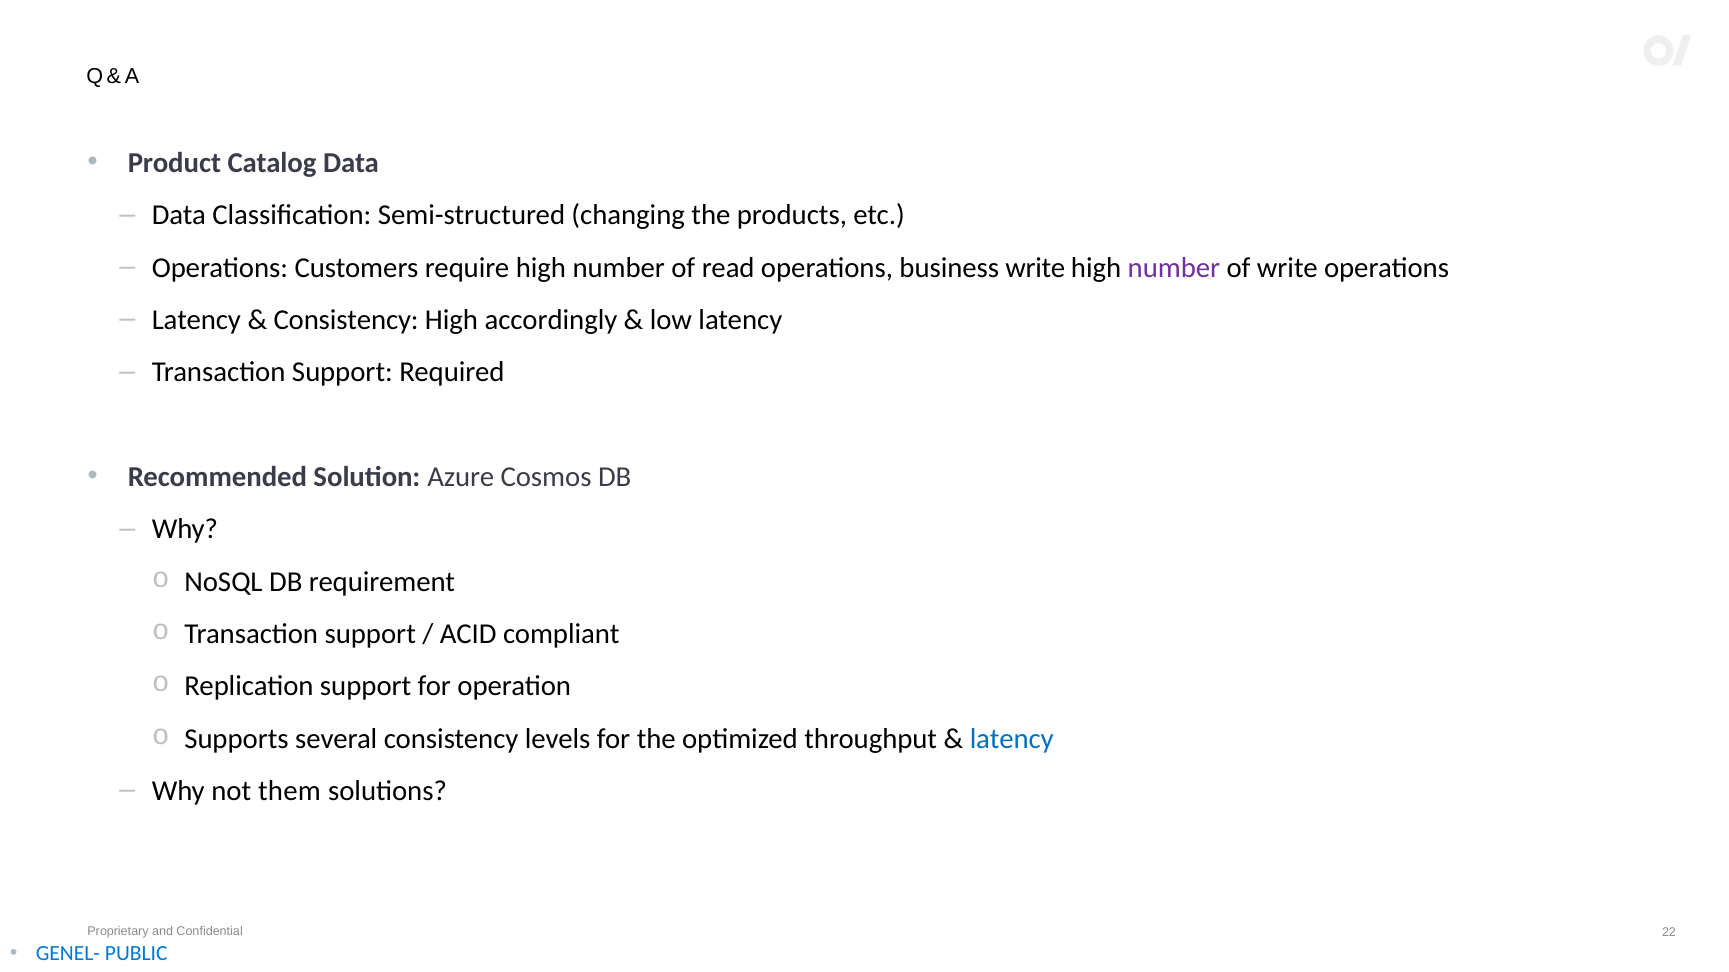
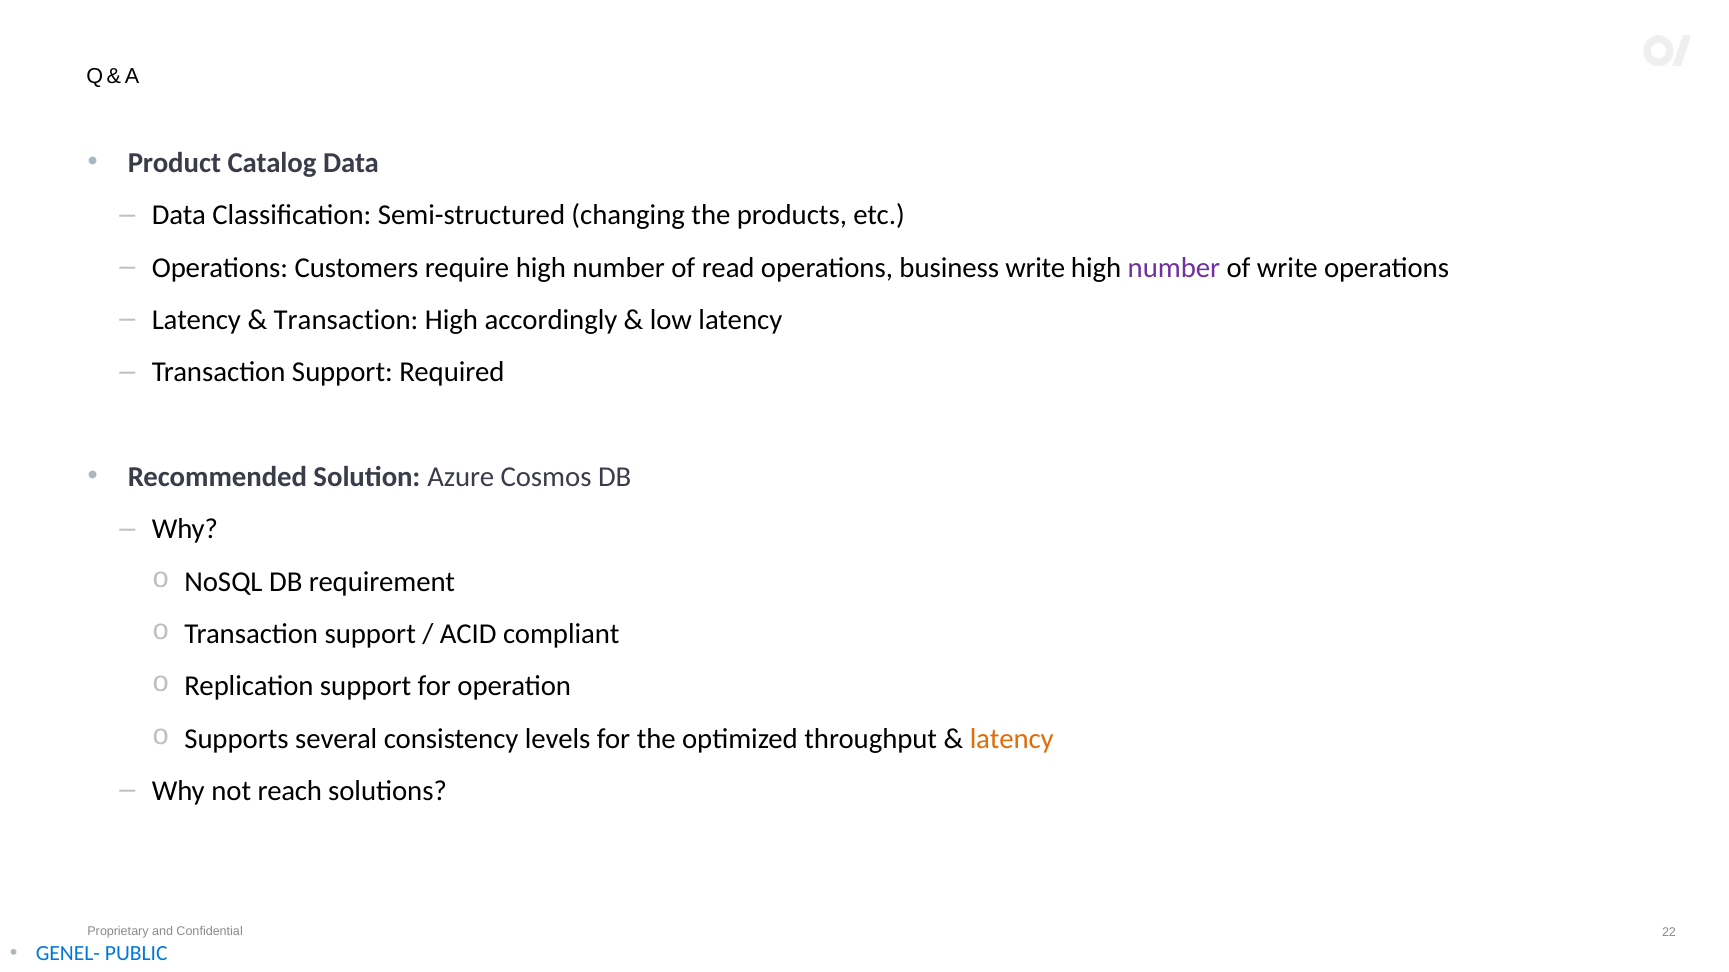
Consistency at (346, 320): Consistency -> Transaction
latency at (1012, 739) colour: blue -> orange
them: them -> reach
